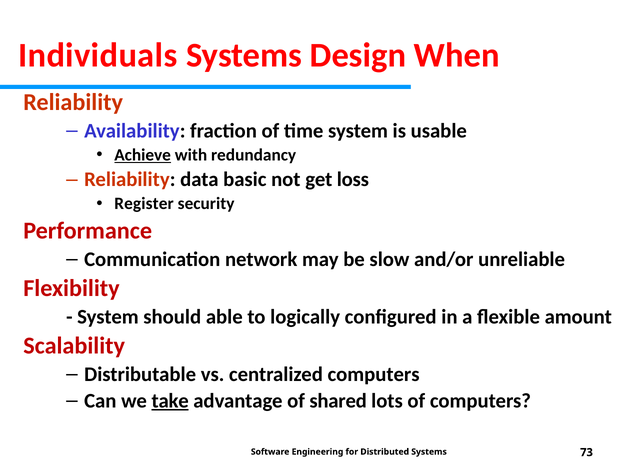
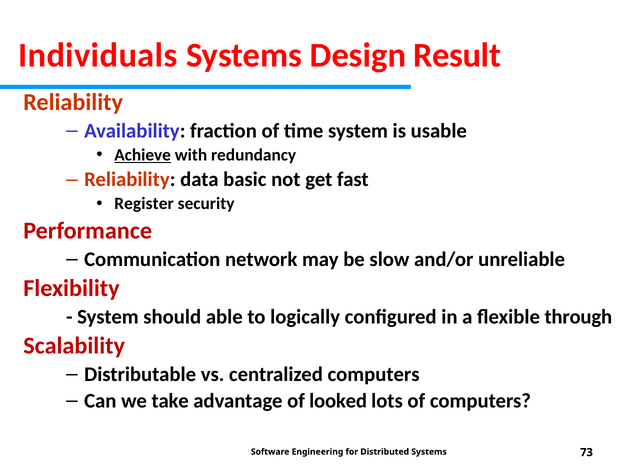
When: When -> Result
loss: loss -> fast
amount: amount -> through
take underline: present -> none
shared: shared -> looked
